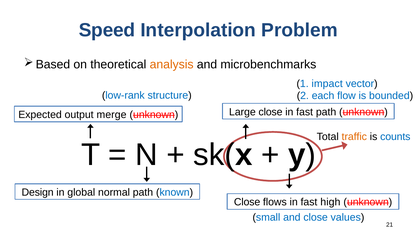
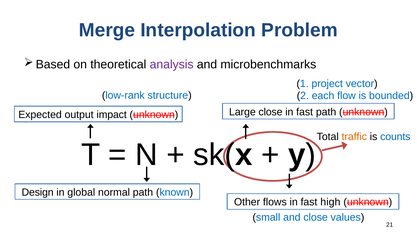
Speed: Speed -> Merge
analysis colour: orange -> purple
impact: impact -> project
merge: merge -> impact
Close at (247, 202): Close -> Other
